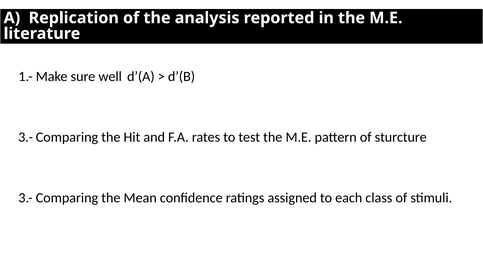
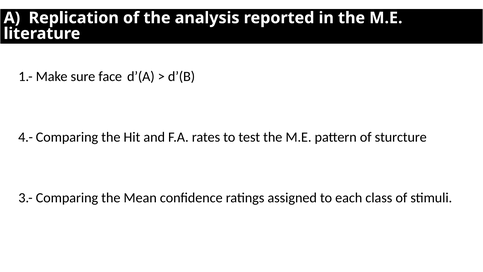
well: well -> face
3.- at (26, 137): 3.- -> 4.-
